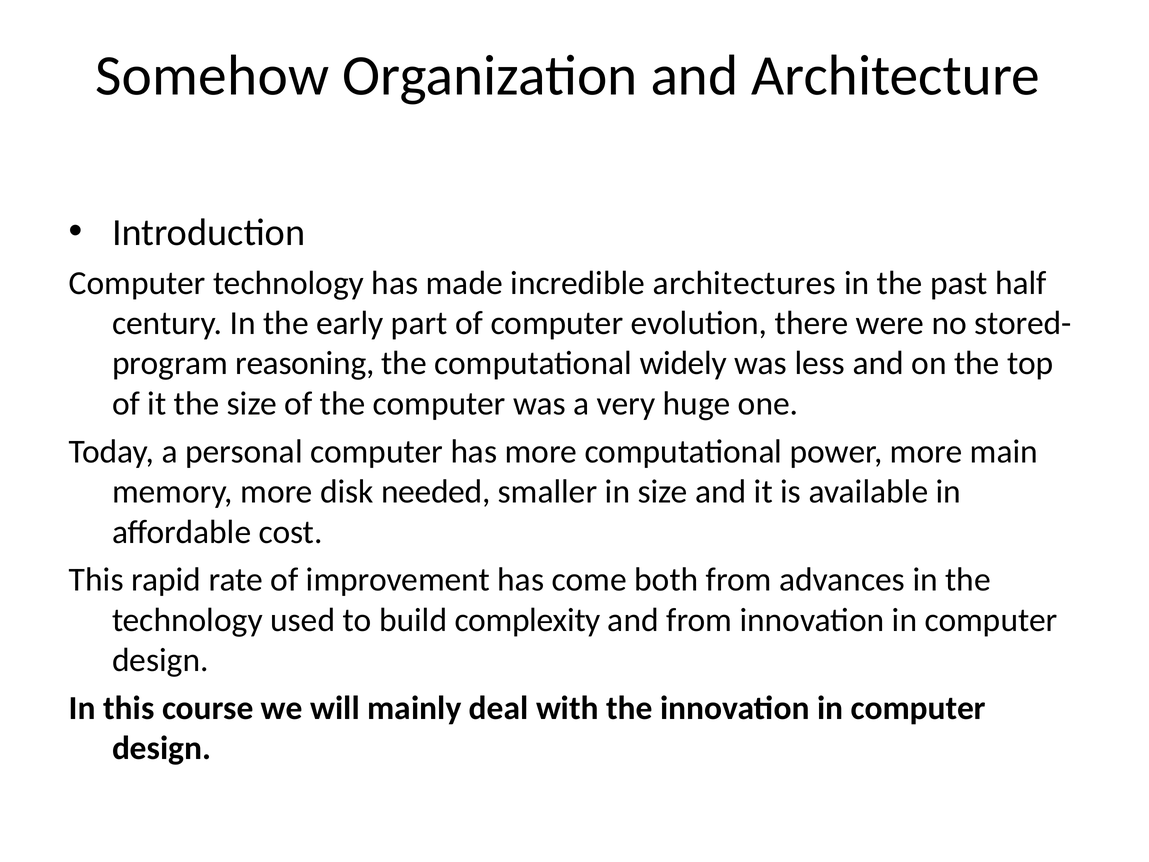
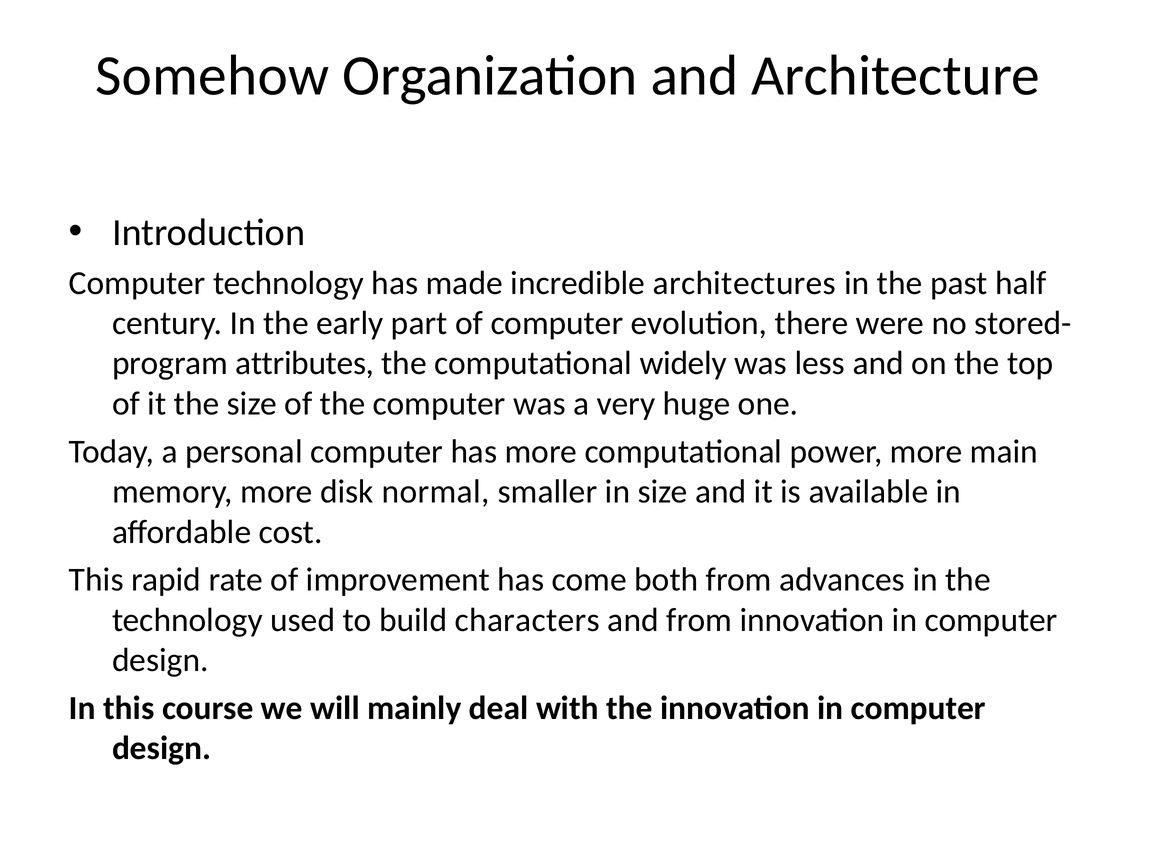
reasoning: reasoning -> attributes
needed: needed -> normal
complexity: complexity -> characters
